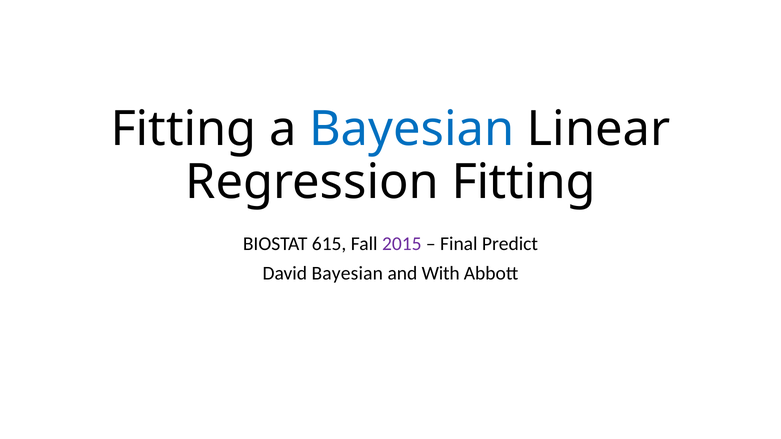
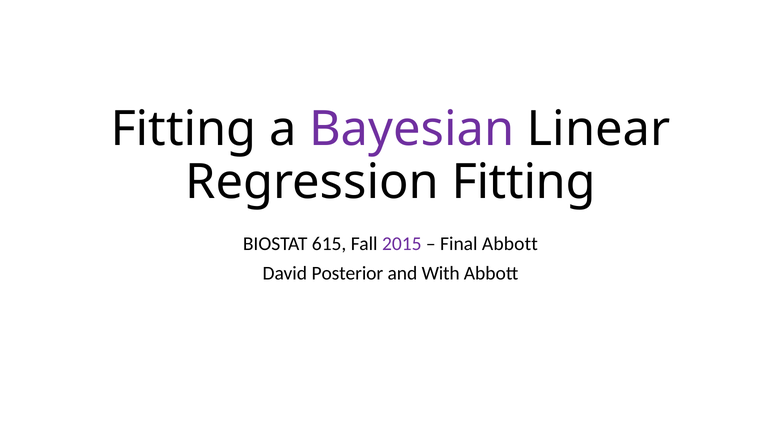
Bayesian at (412, 129) colour: blue -> purple
Final Predict: Predict -> Abbott
David Bayesian: Bayesian -> Posterior
